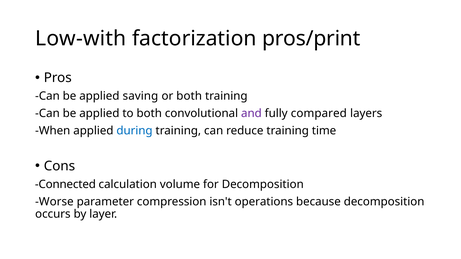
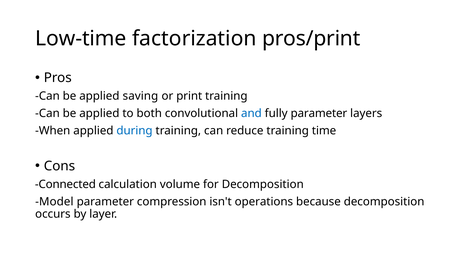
Low-with: Low-with -> Low-time
or both: both -> print
and colour: purple -> blue
fully compared: compared -> parameter
Worse: Worse -> Model
